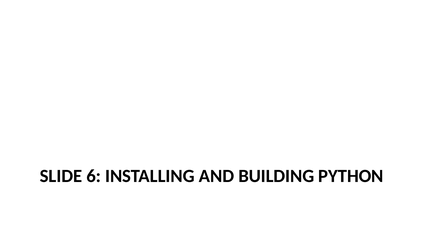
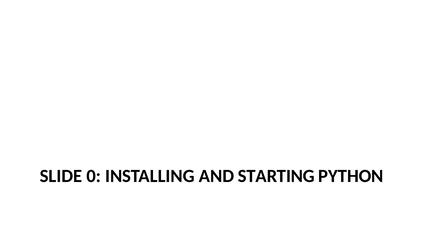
6: 6 -> 0
BUILDING: BUILDING -> STARTING
